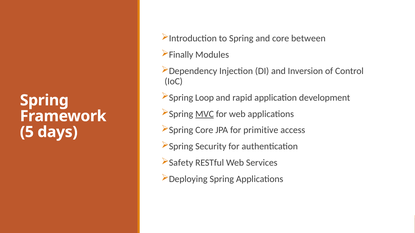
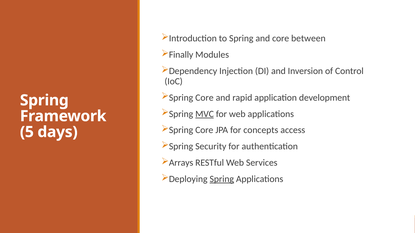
Loop at (205, 98): Loop -> Core
primitive: primitive -> concepts
Safety: Safety -> Arrays
Spring at (222, 179) underline: none -> present
